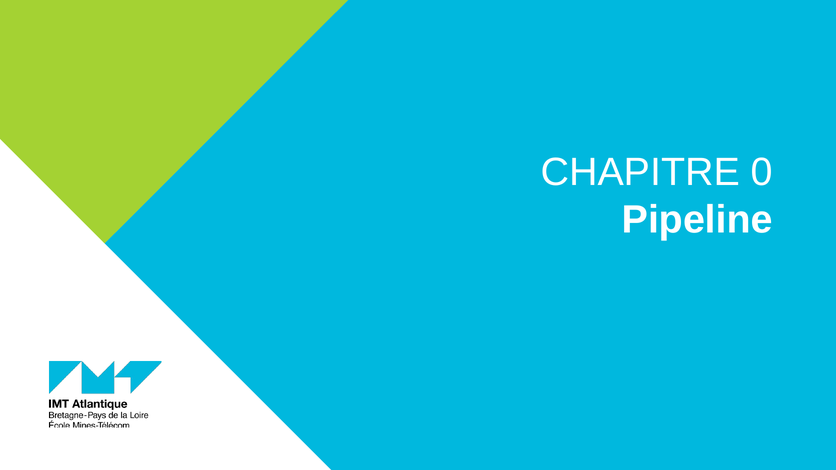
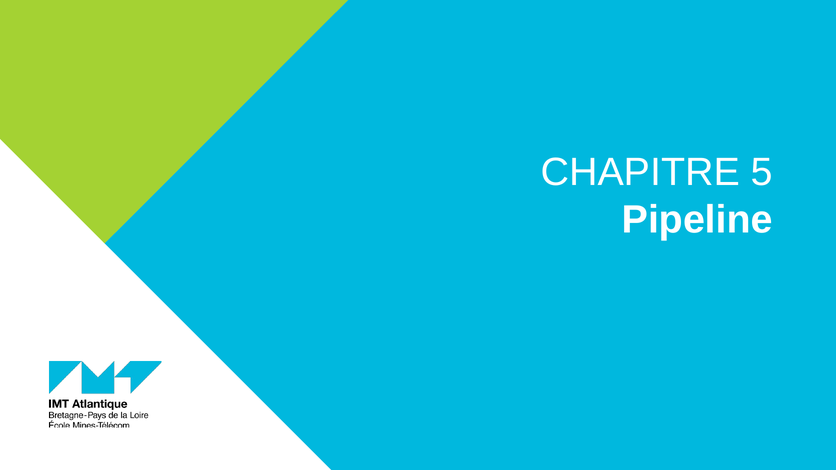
0: 0 -> 5
